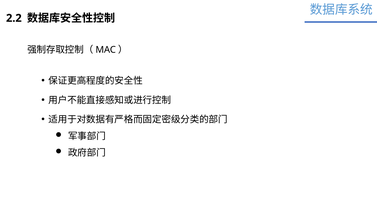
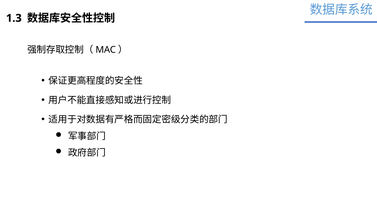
2.2: 2.2 -> 1.3
